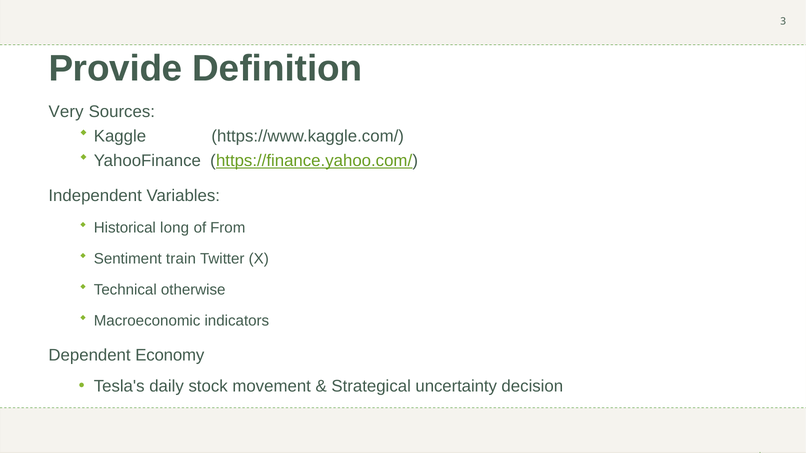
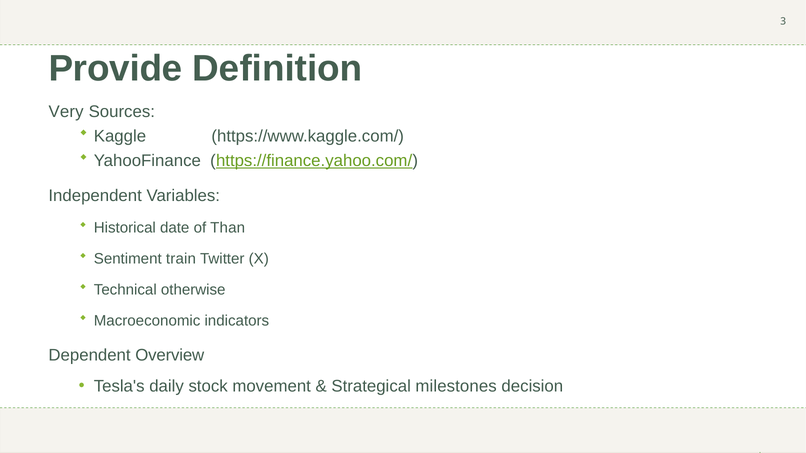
long: long -> date
From: From -> Than
Economy: Economy -> Overview
uncertainty: uncertainty -> milestones
